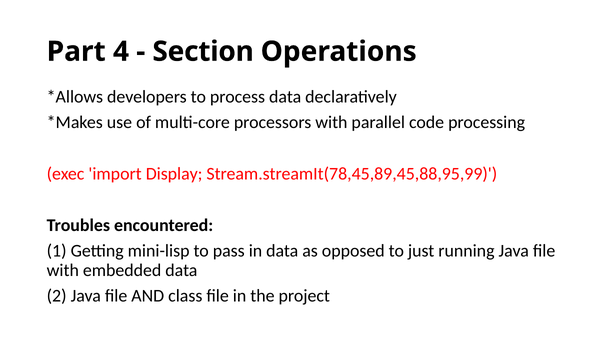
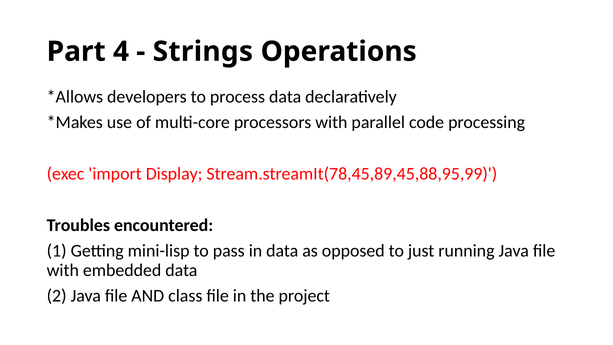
Section: Section -> Strings
